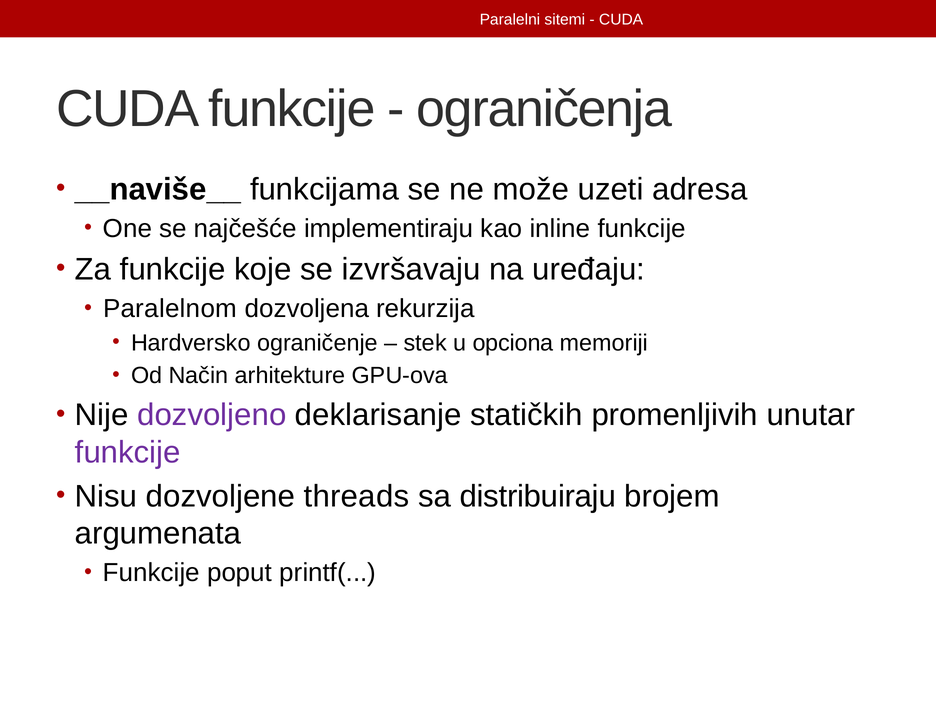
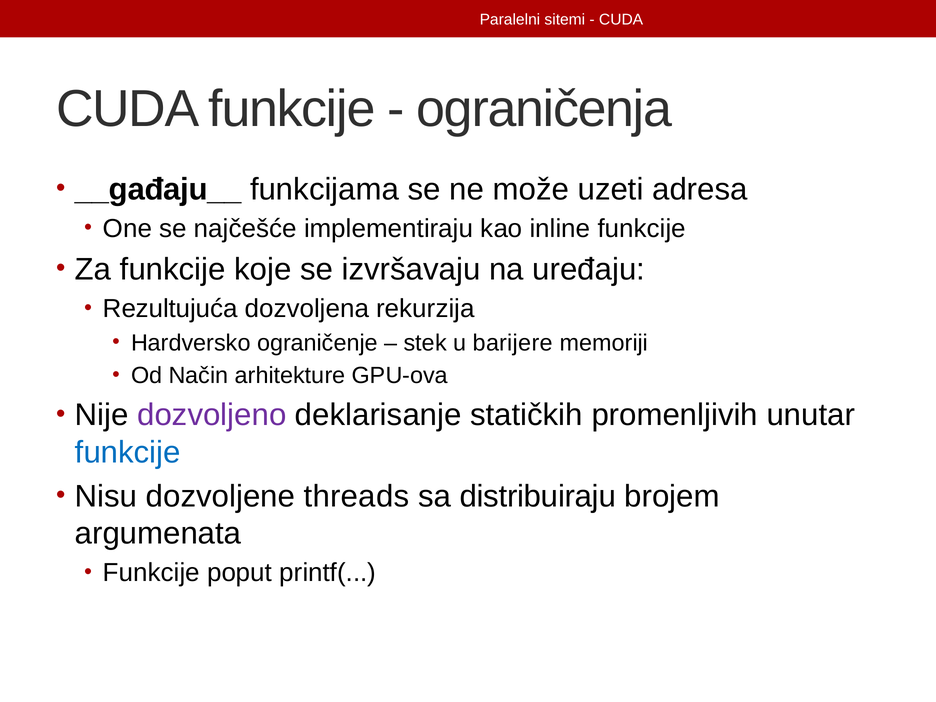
__naviše__: __naviše__ -> __gađaju__
Paralelnom: Paralelnom -> Rezultujuća
opciona: opciona -> barijere
funkcije at (128, 453) colour: purple -> blue
